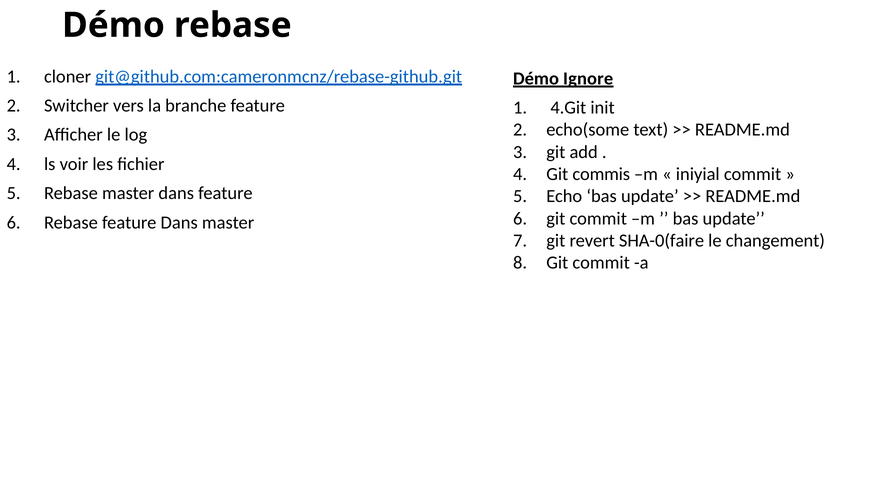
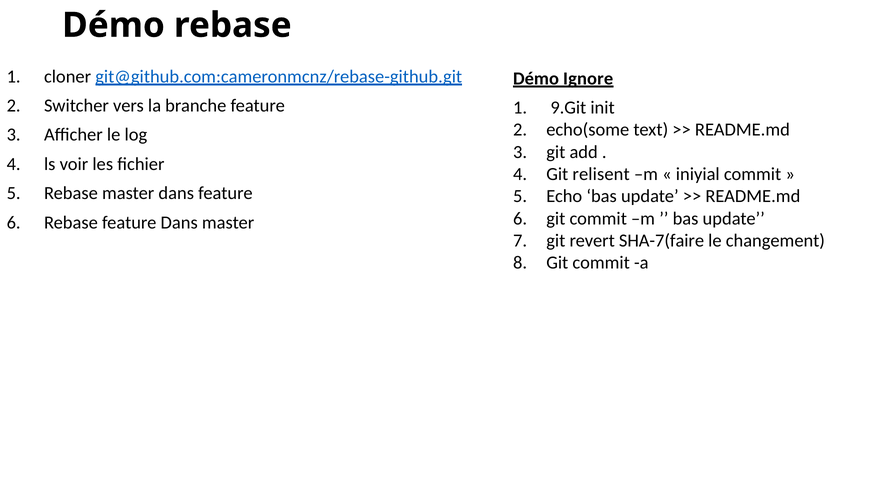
4.Git: 4.Git -> 9.Git
commis: commis -> relisent
SHA-0(faire: SHA-0(faire -> SHA-7(faire
